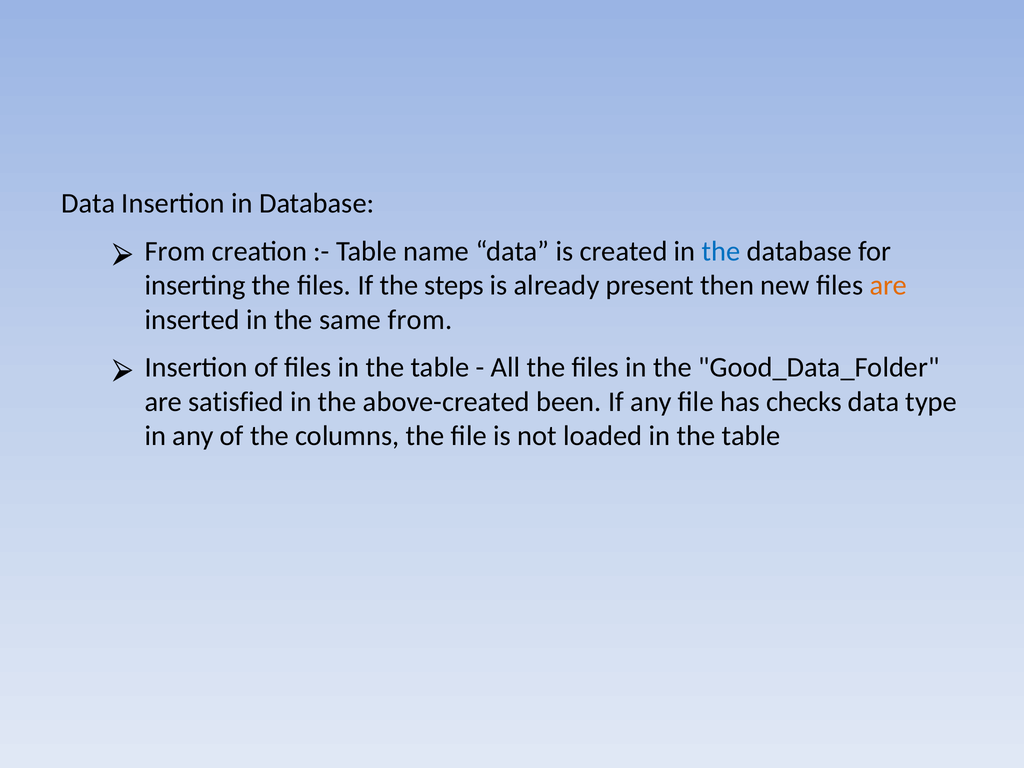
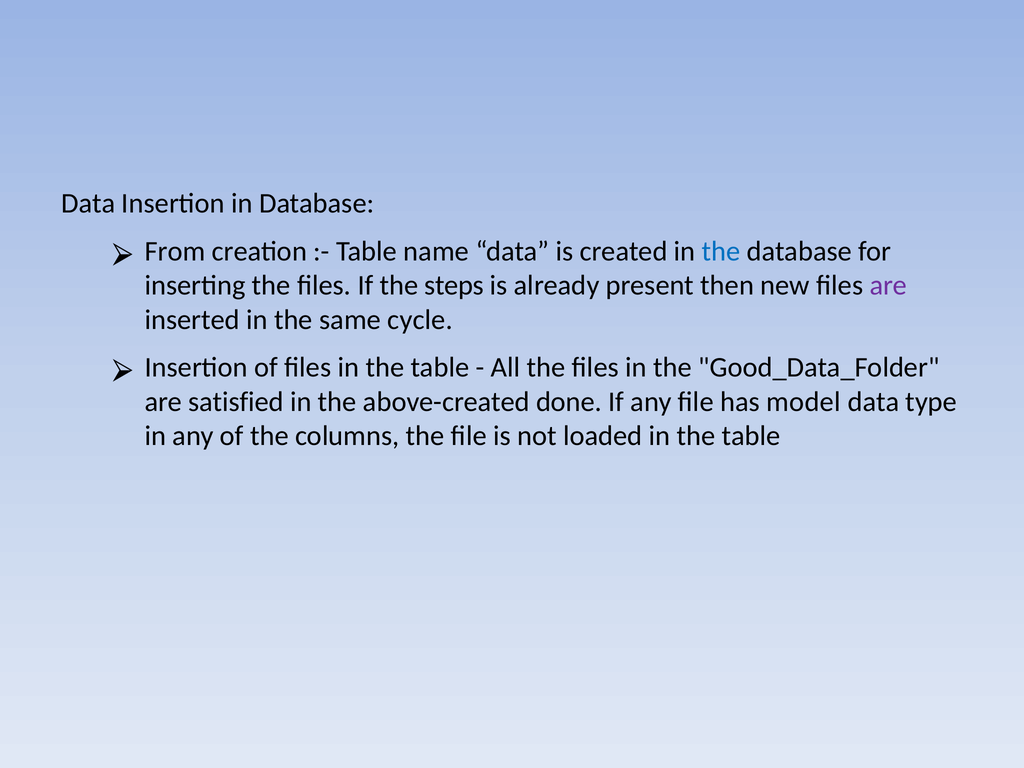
are at (888, 285) colour: orange -> purple
same from: from -> cycle
been: been -> done
checks: checks -> model
